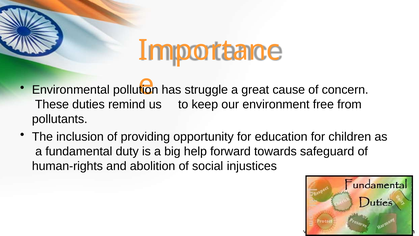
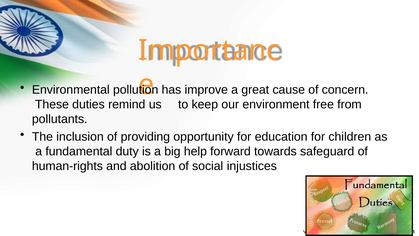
struggle: struggle -> improve
